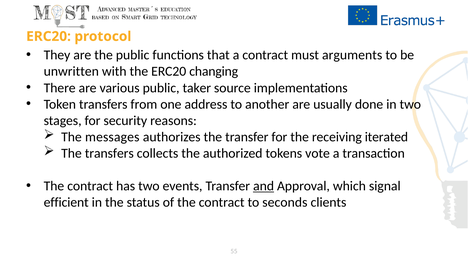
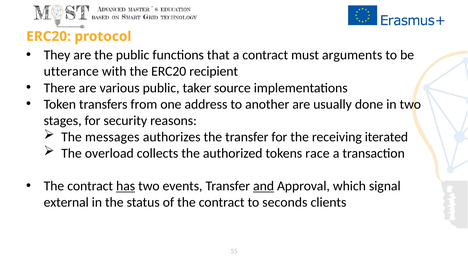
unwritten: unwritten -> utterance
changing: changing -> recipient
The transfers: transfers -> overload
vote: vote -> race
has underline: none -> present
efficient: efficient -> external
